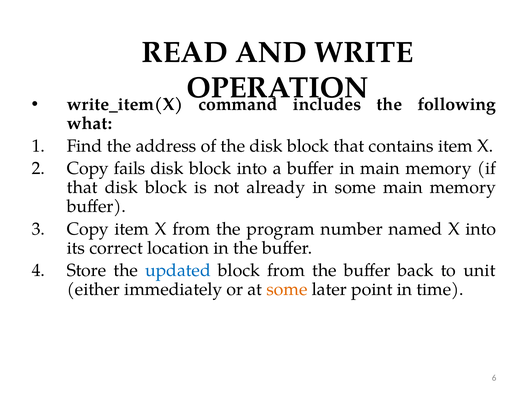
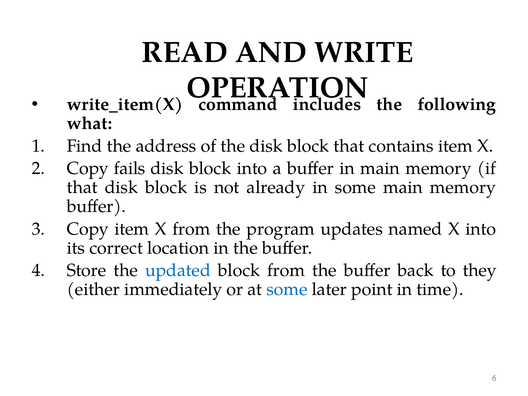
number: number -> updates
unit: unit -> they
some at (287, 289) colour: orange -> blue
